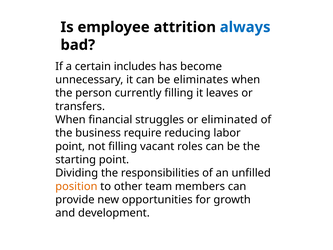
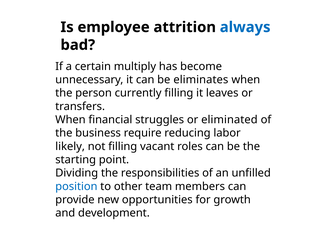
includes: includes -> multiply
point at (70, 146): point -> likely
position colour: orange -> blue
